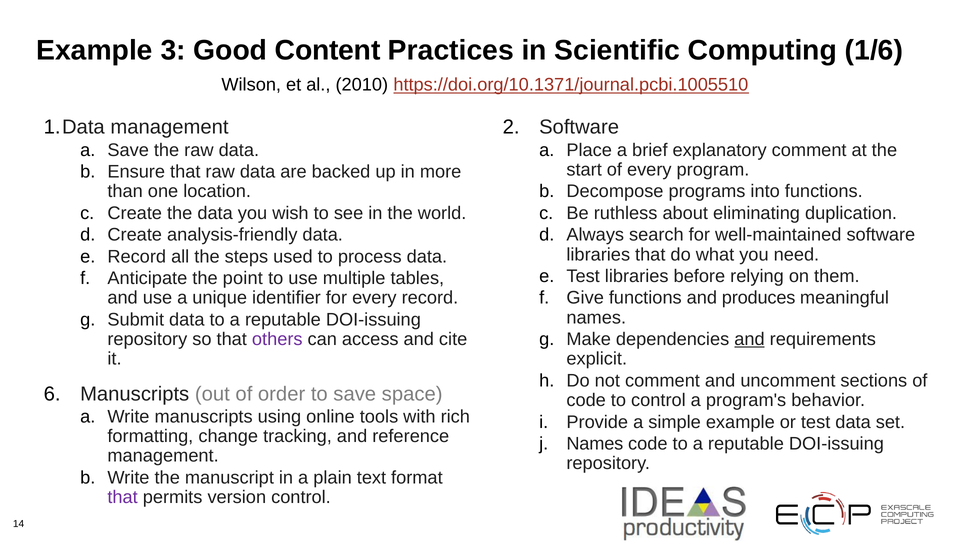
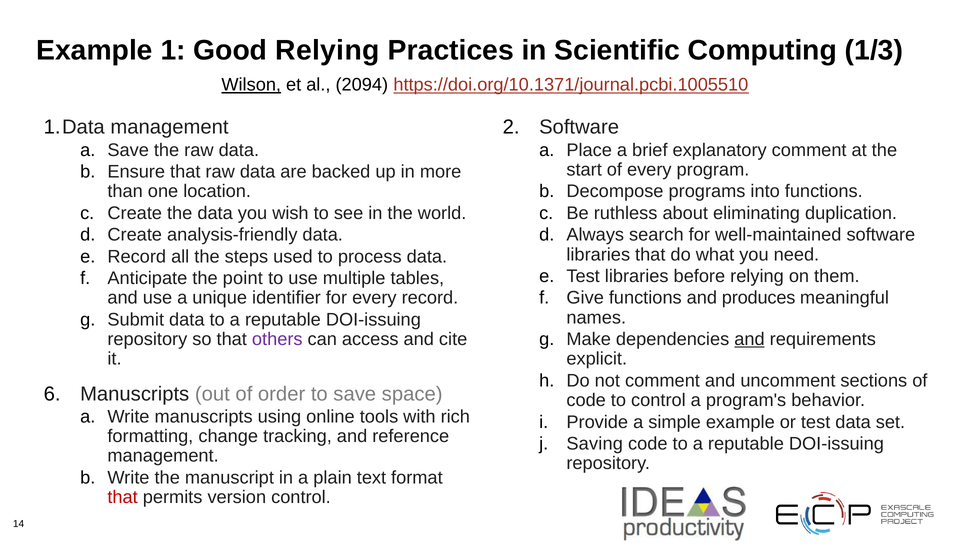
3: 3 -> 1
Good Content: Content -> Relying
1/6: 1/6 -> 1/3
Wilson underline: none -> present
2010: 2010 -> 2094
Names at (595, 444): Names -> Saving
that at (123, 498) colour: purple -> red
